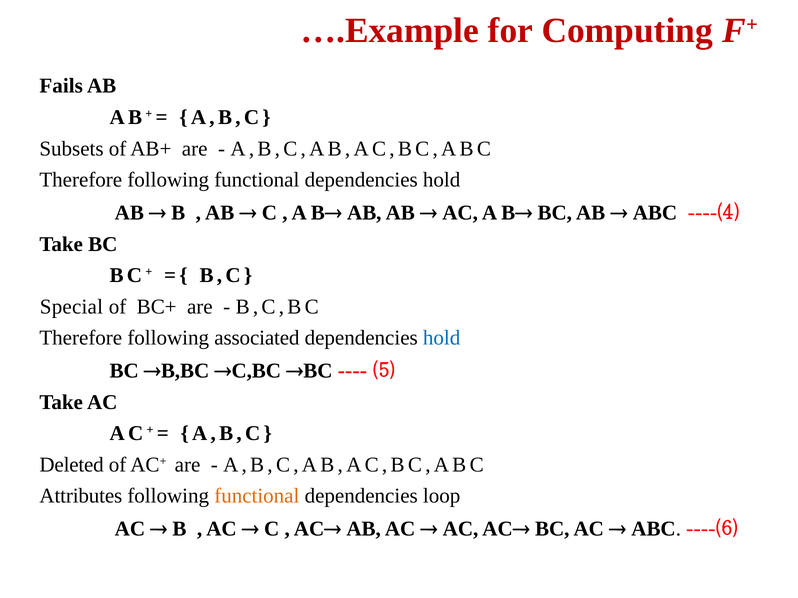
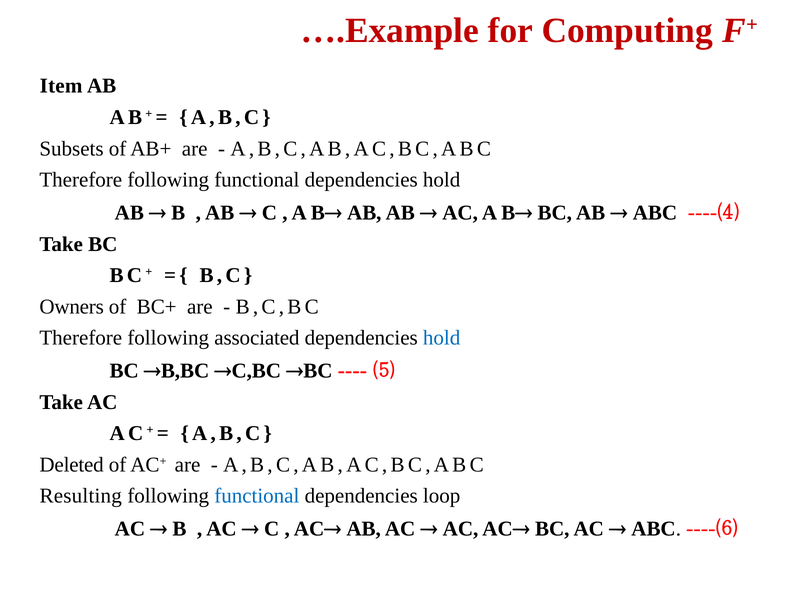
Fails: Fails -> Item
Special: Special -> Owners
Attributes: Attributes -> Resulting
functional at (257, 496) colour: orange -> blue
